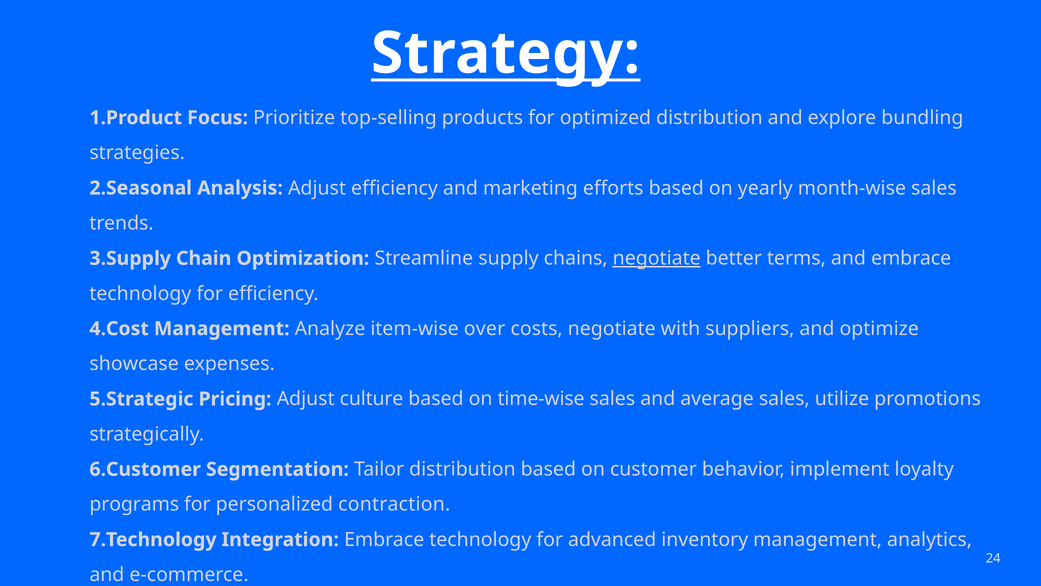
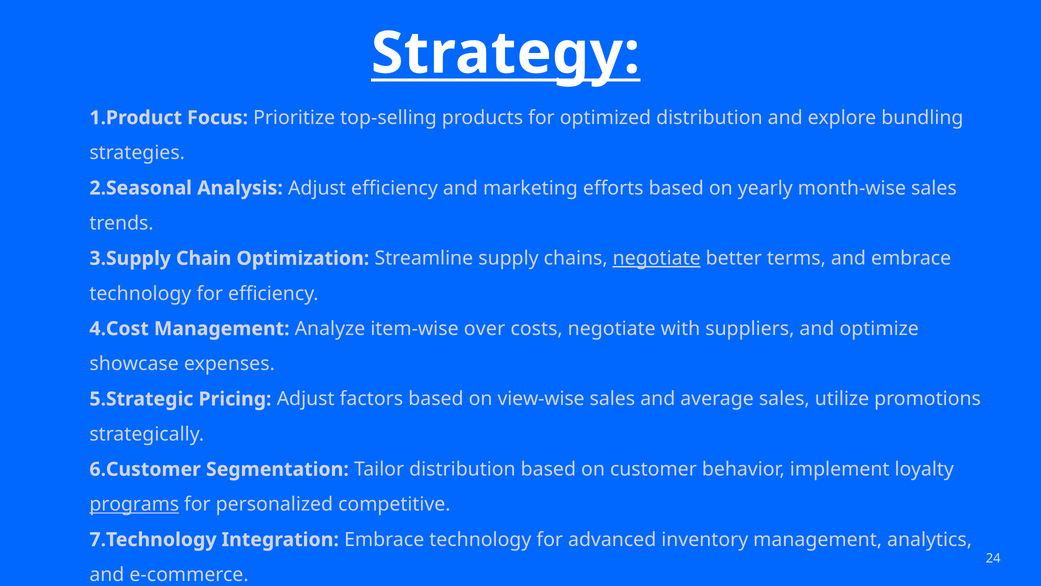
Adjust culture: culture -> factors
time-wise: time-wise -> view-wise
programs underline: none -> present
contraction: contraction -> competitive
